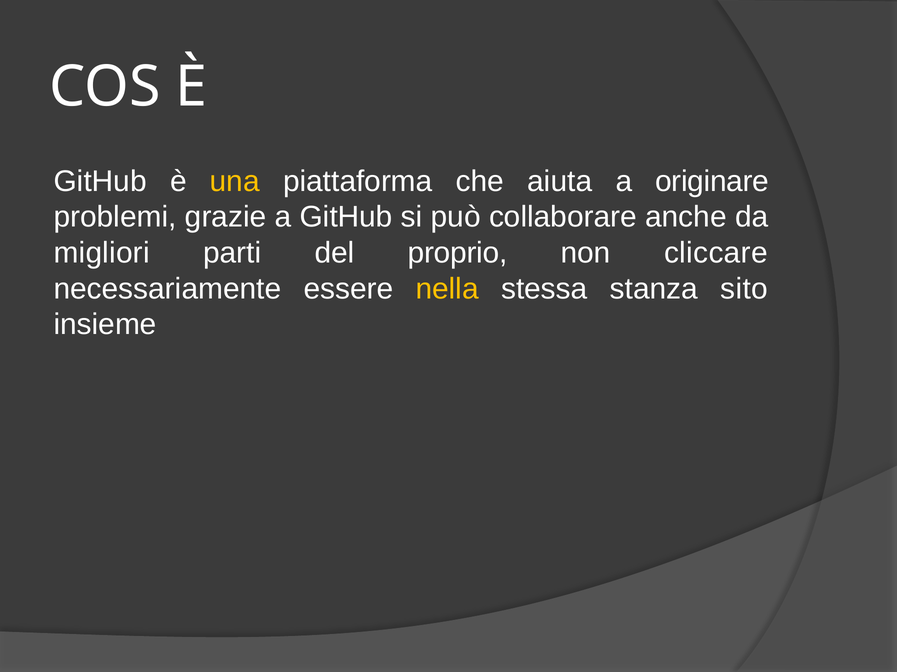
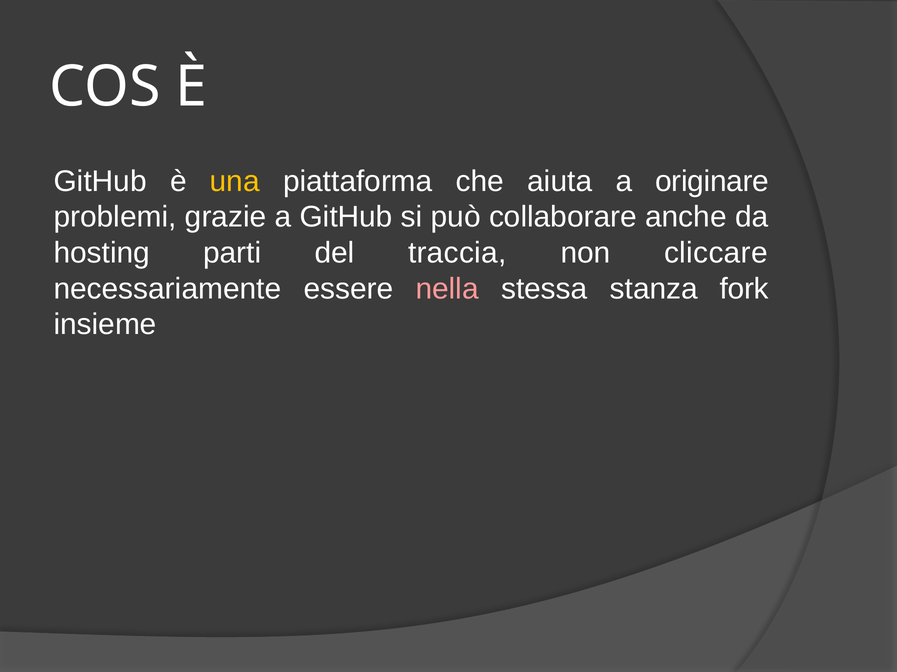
migliori: migliori -> hosting
proprio: proprio -> traccia
nella colour: yellow -> pink
sito: sito -> fork
